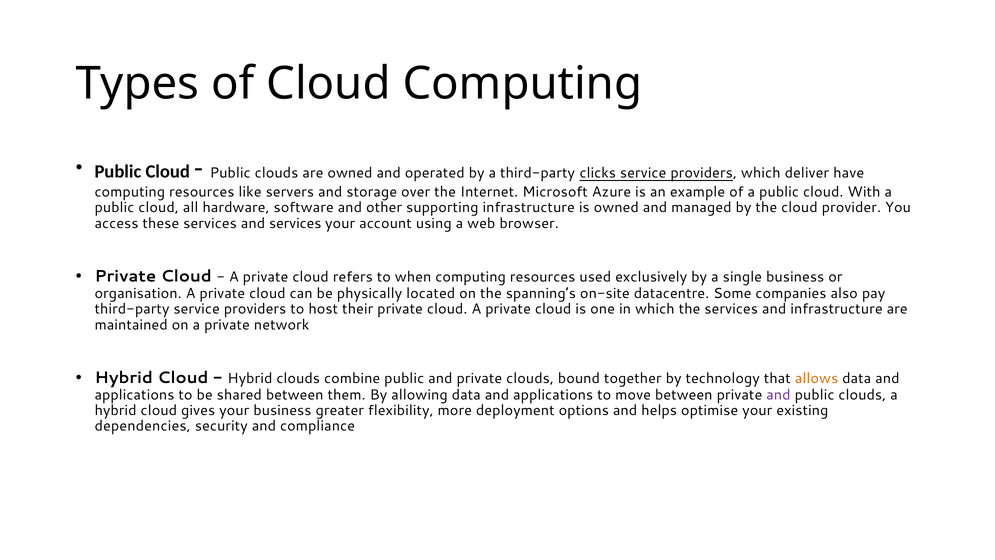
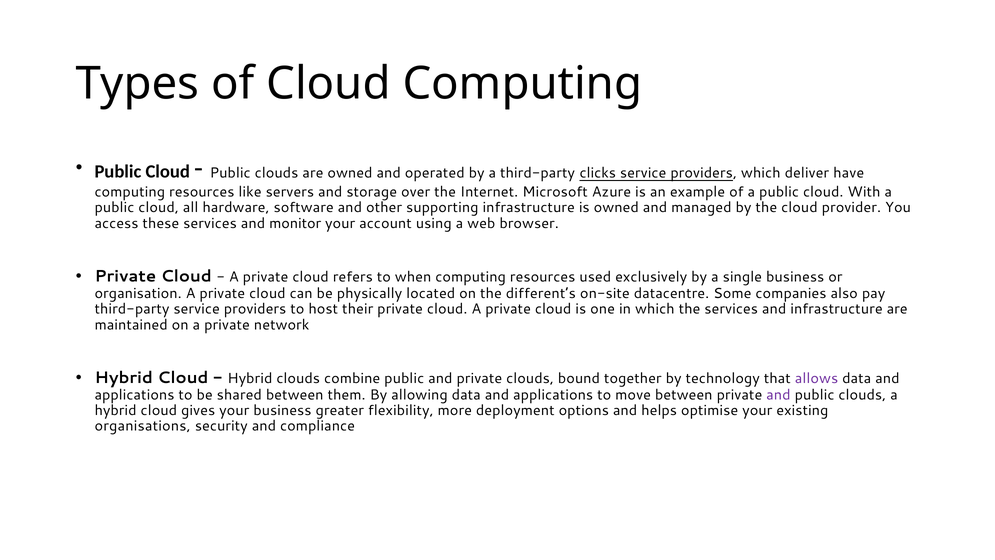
and services: services -> monitor
spanning’s: spanning’s -> different’s
allows colour: orange -> purple
dependencies: dependencies -> organisations
